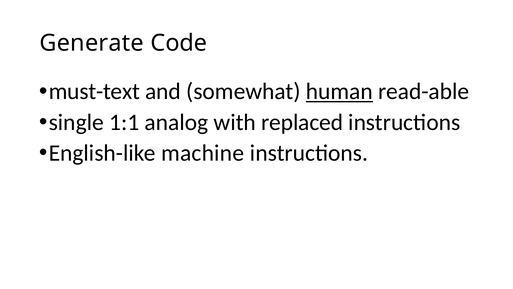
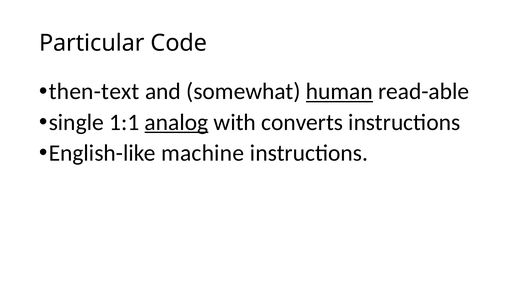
Generate: Generate -> Particular
must-text: must-text -> then-text
analog underline: none -> present
replaced: replaced -> converts
